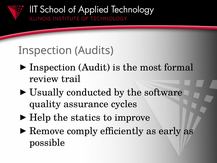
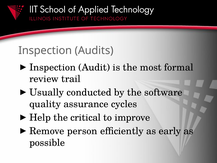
statics: statics -> critical
comply: comply -> person
